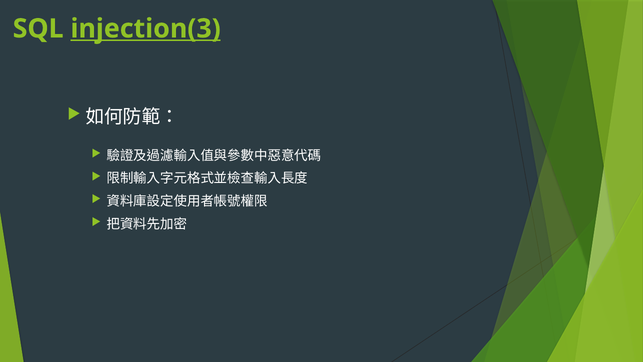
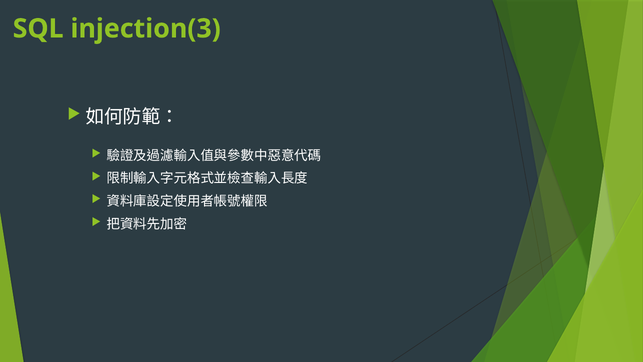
injection(3 underline: present -> none
